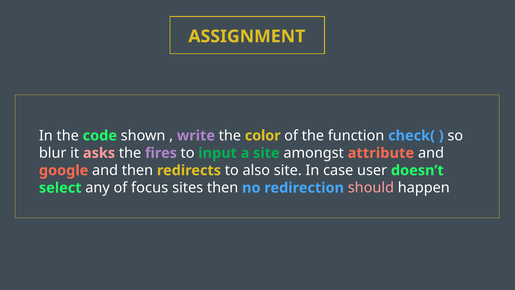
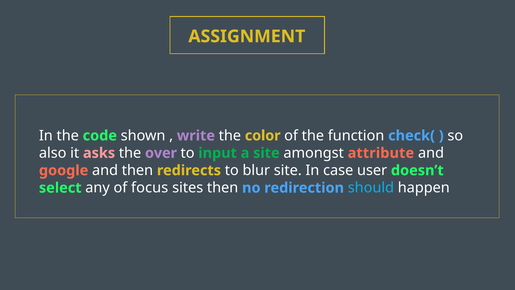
blur: blur -> also
fires: fires -> over
also: also -> blur
should colour: pink -> light blue
